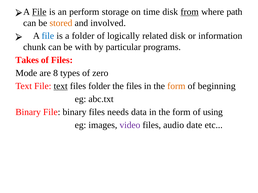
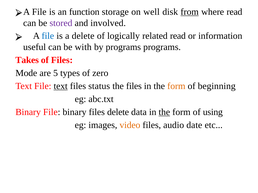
File at (39, 12) underline: present -> none
perform: perform -> function
time: time -> well
where path: path -> read
stored colour: orange -> purple
a folder: folder -> delete
related disk: disk -> read
chunk: chunk -> useful
by particular: particular -> programs
8: 8 -> 5
files folder: folder -> status
files needs: needs -> delete
the at (164, 112) underline: none -> present
video colour: purple -> orange
